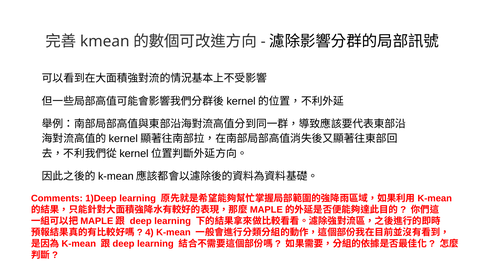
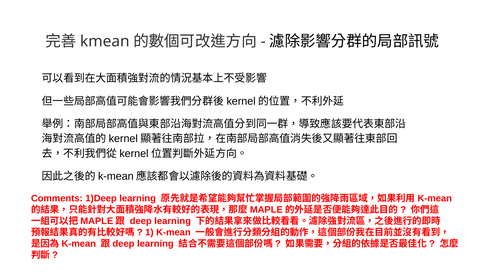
4: 4 -> 1
